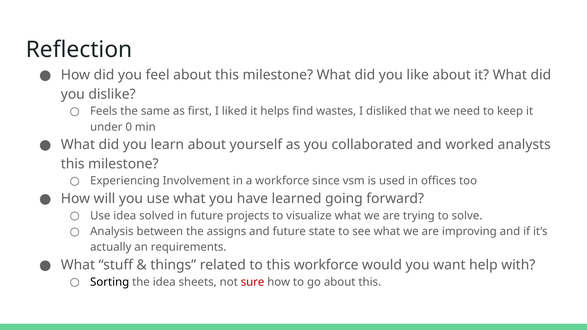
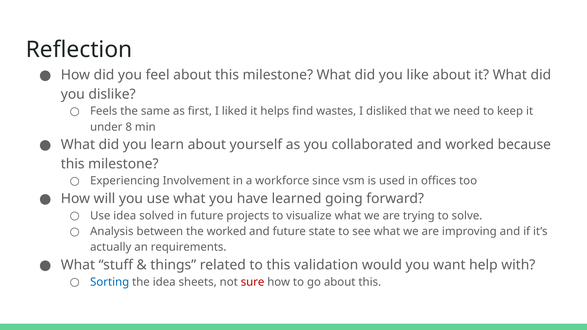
0: 0 -> 8
analysts: analysts -> because
the assigns: assigns -> worked
this workforce: workforce -> validation
Sorting colour: black -> blue
